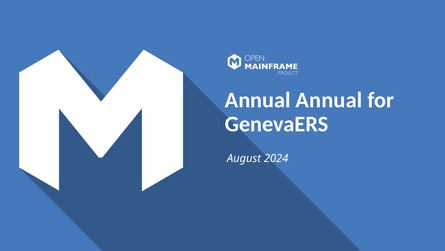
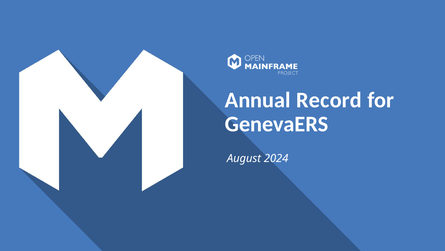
Annual Annual: Annual -> Record
